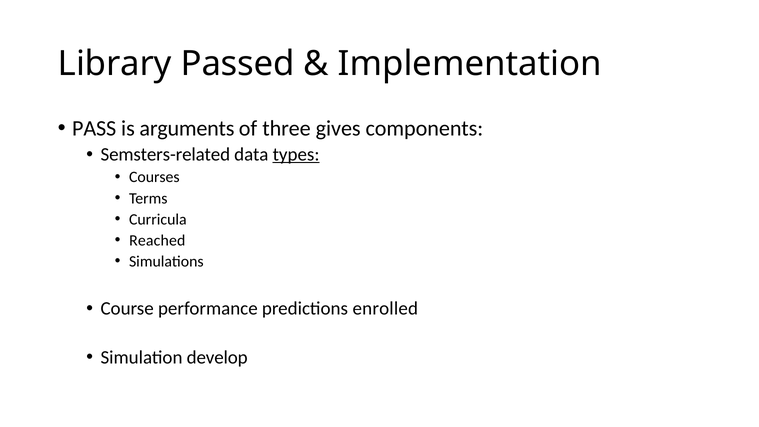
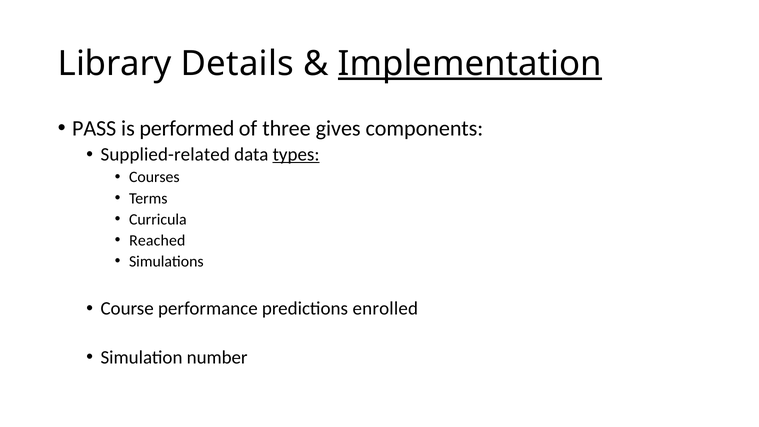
Passed: Passed -> Details
Implementation underline: none -> present
arguments: arguments -> performed
Semsters-related: Semsters-related -> Supplied-related
develop: develop -> number
